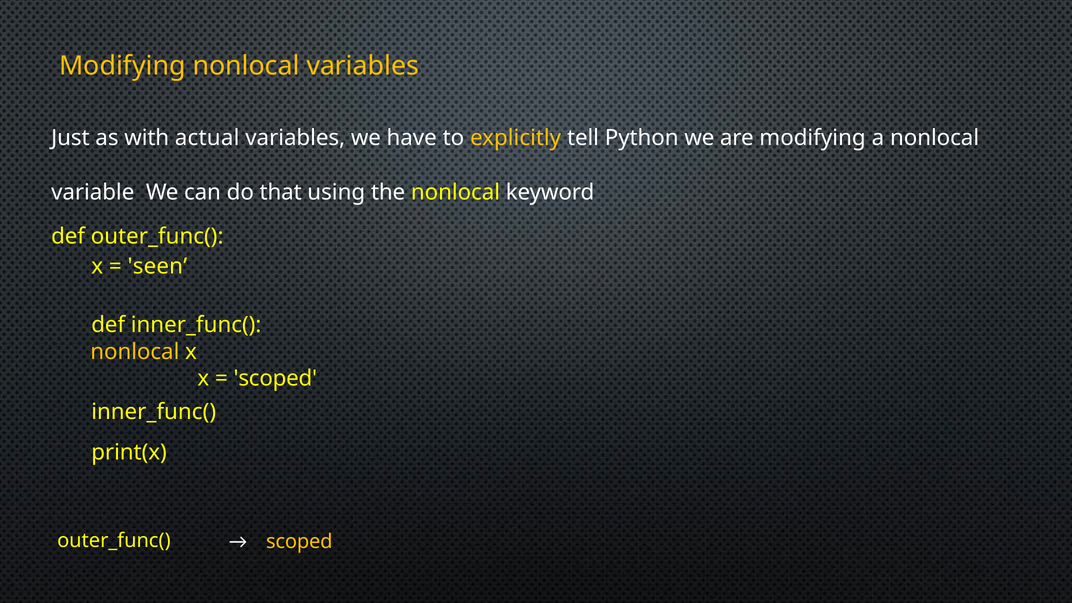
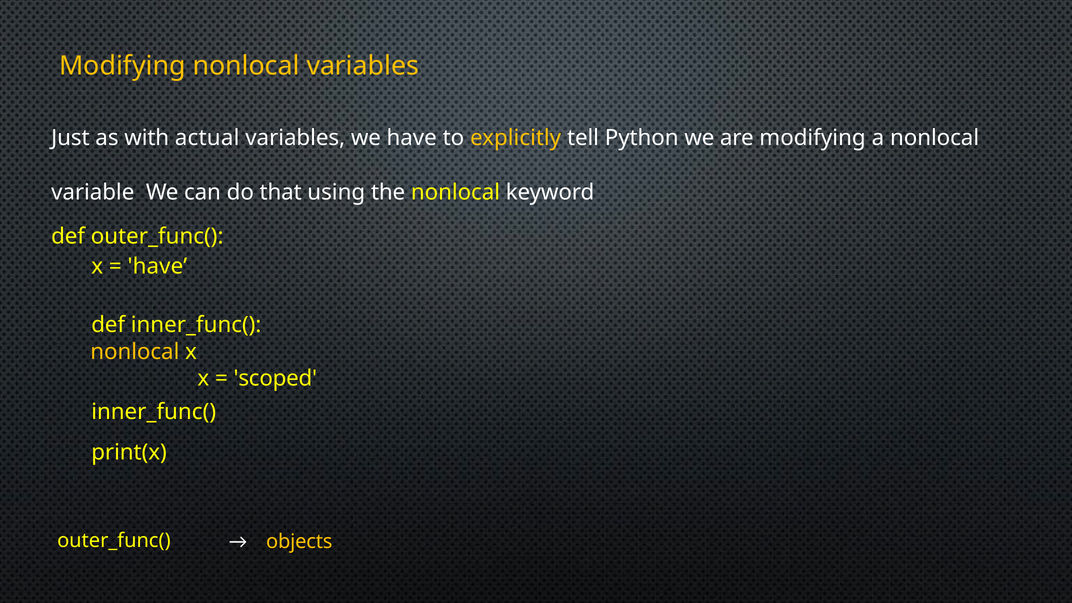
seen at (157, 267): seen -> have
scoped at (299, 542): scoped -> objects
